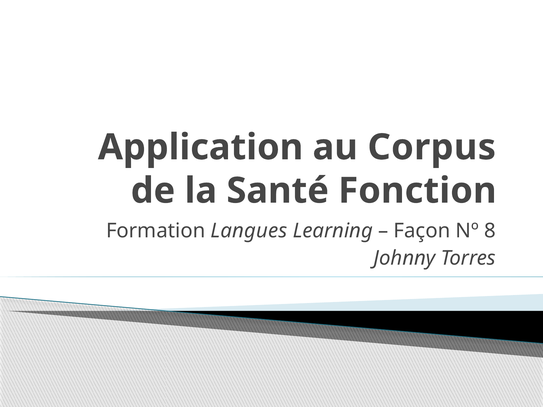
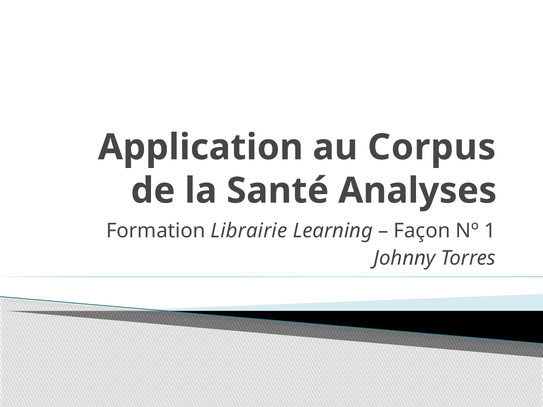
Fonction: Fonction -> Analyses
Langues: Langues -> Librairie
8: 8 -> 1
